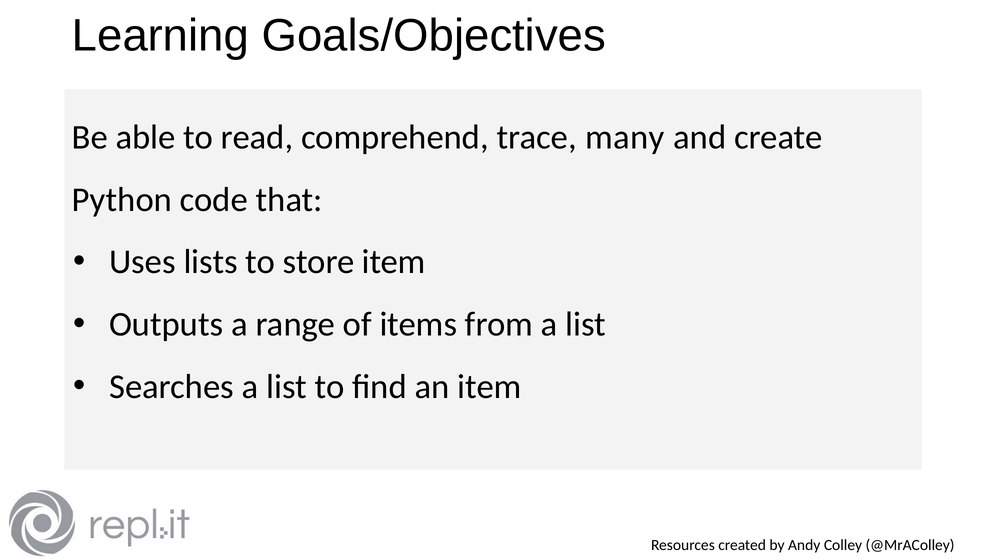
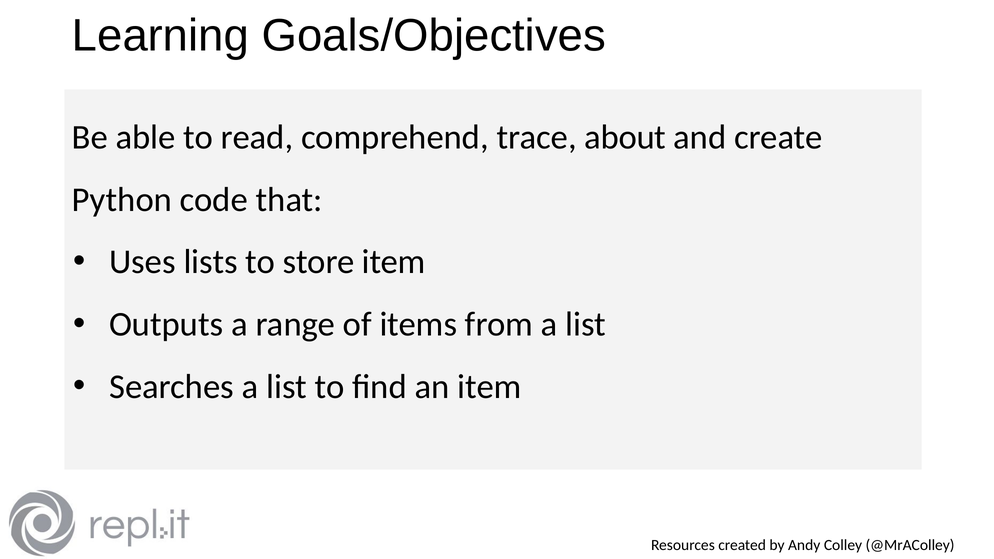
many: many -> about
